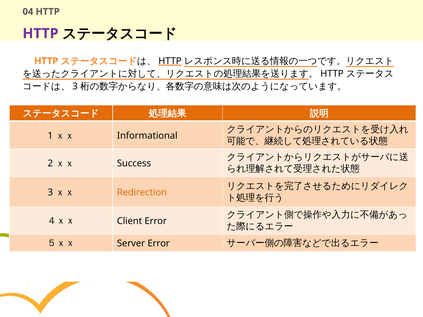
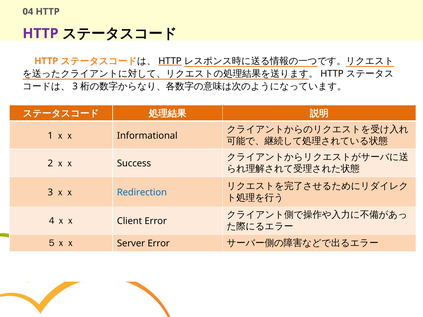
Redirection colour: orange -> blue
